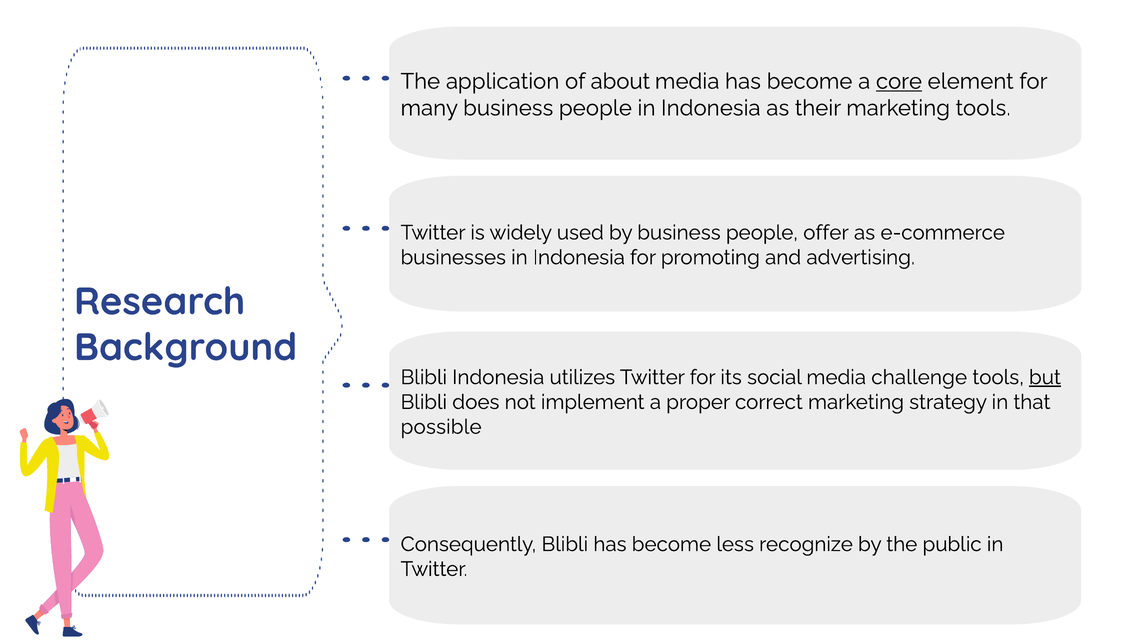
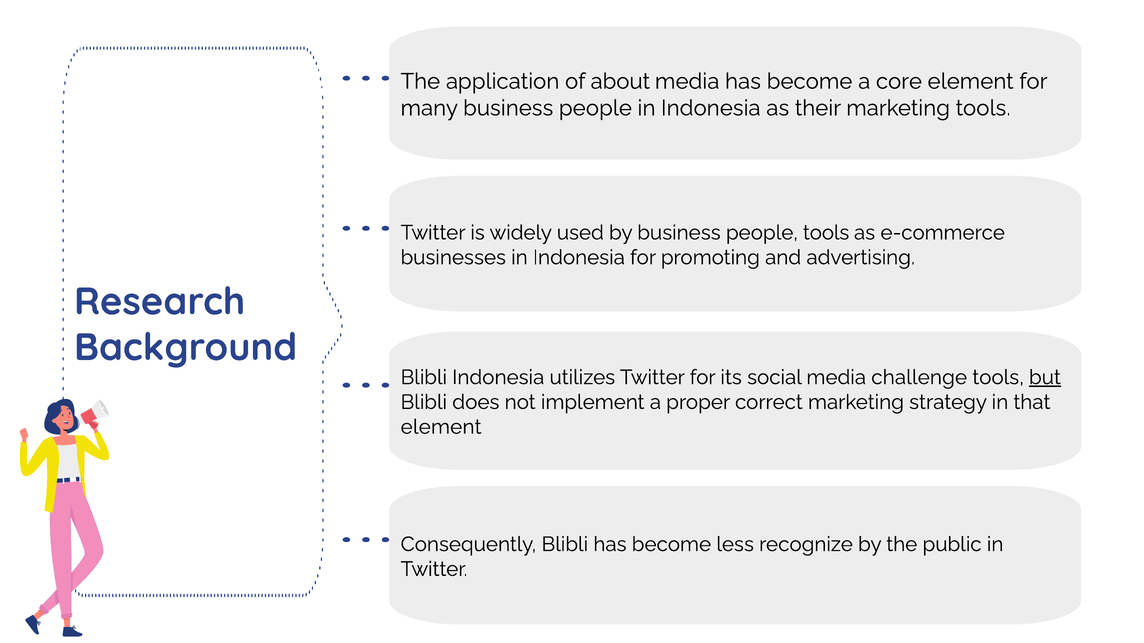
core underline: present -> none
people offer: offer -> tools
possible at (441, 427): possible -> element
